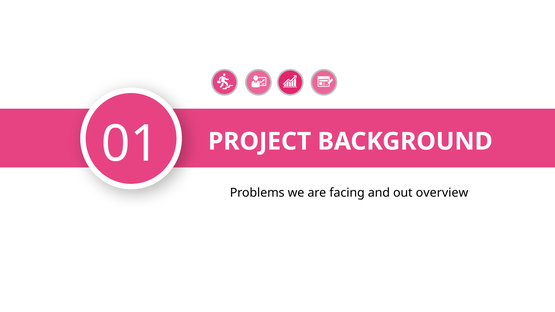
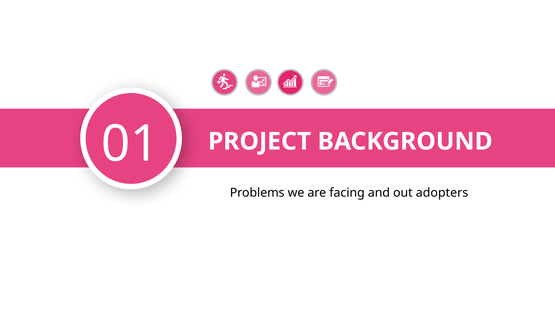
overview: overview -> adopters
